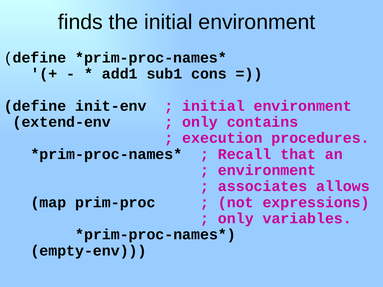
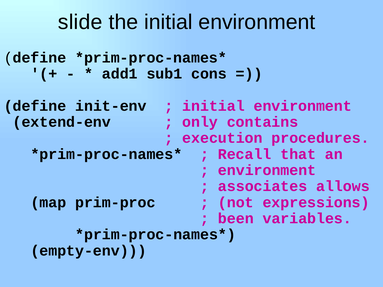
finds: finds -> slide
only at (236, 219): only -> been
